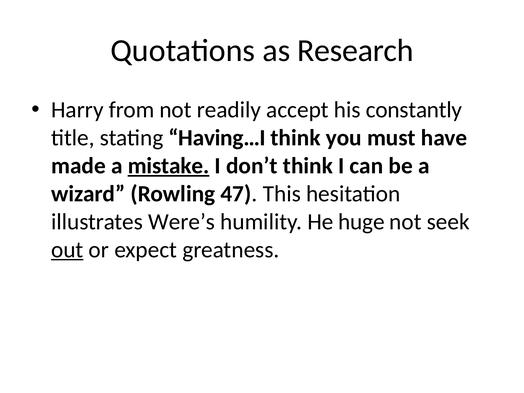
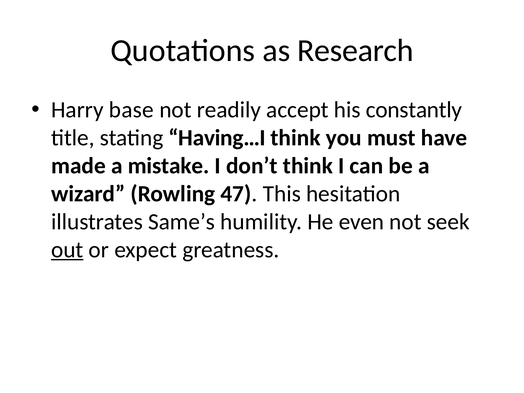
from: from -> base
mistake underline: present -> none
Were’s: Were’s -> Same’s
huge: huge -> even
